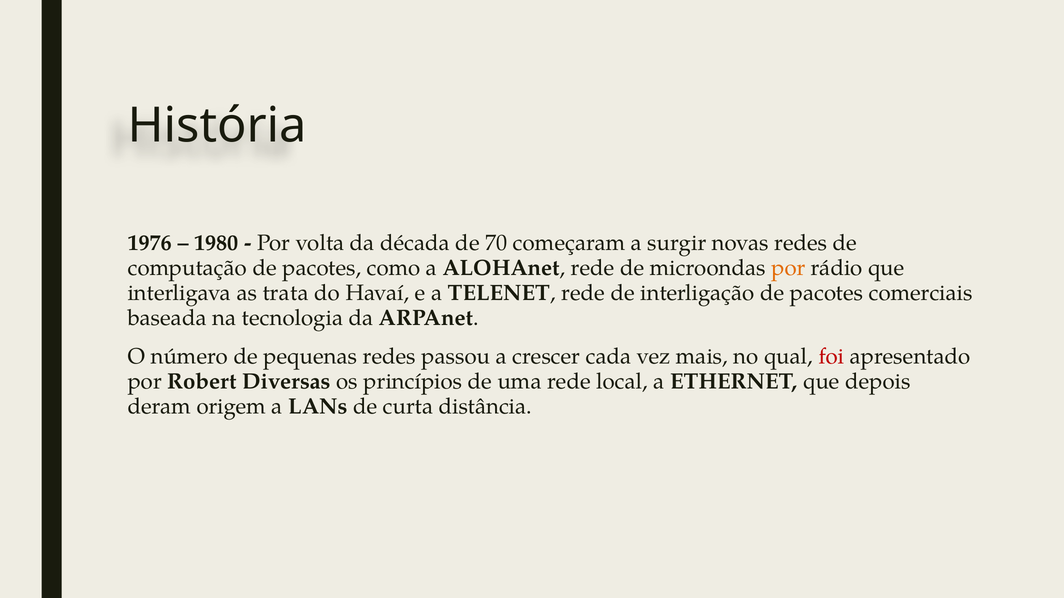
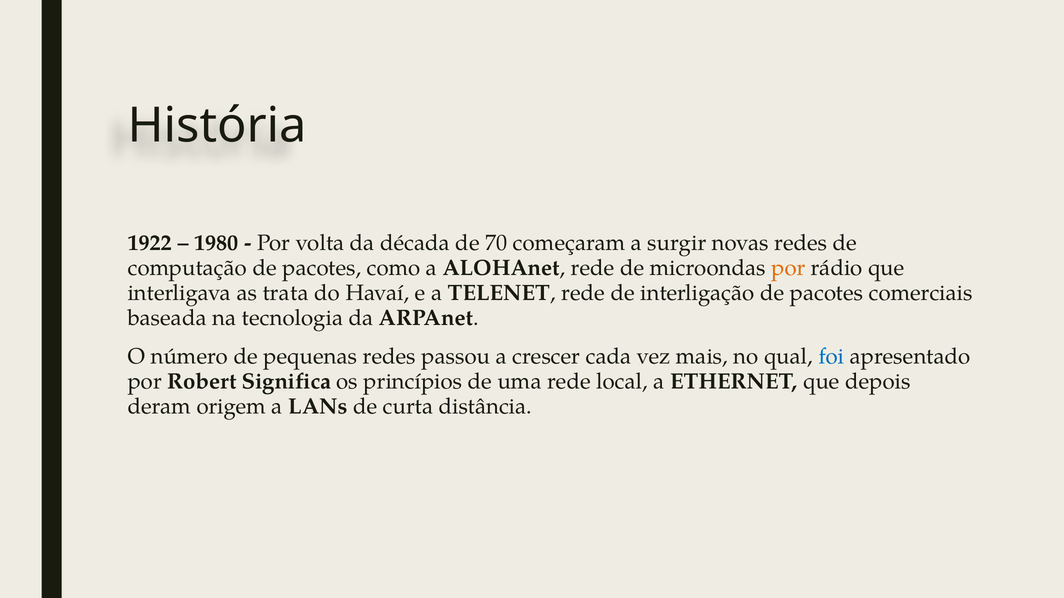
1976: 1976 -> 1922
foi colour: red -> blue
Diversas: Diversas -> Significa
